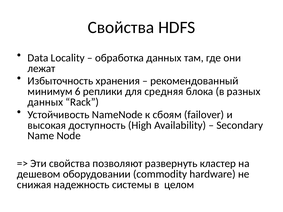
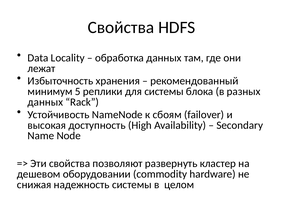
6: 6 -> 5
для средняя: средняя -> системы
